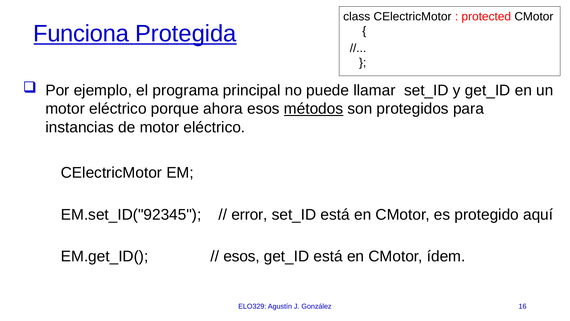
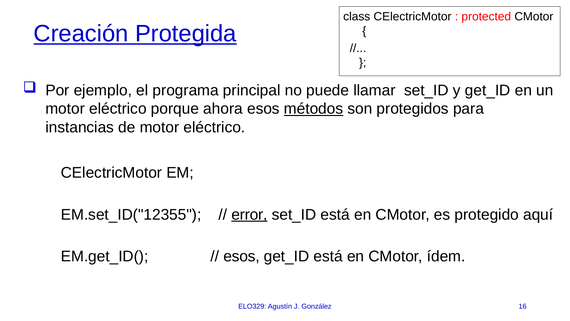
Funciona: Funciona -> Creación
EM.set_ID("92345: EM.set_ID("92345 -> EM.set_ID("12355
error underline: none -> present
